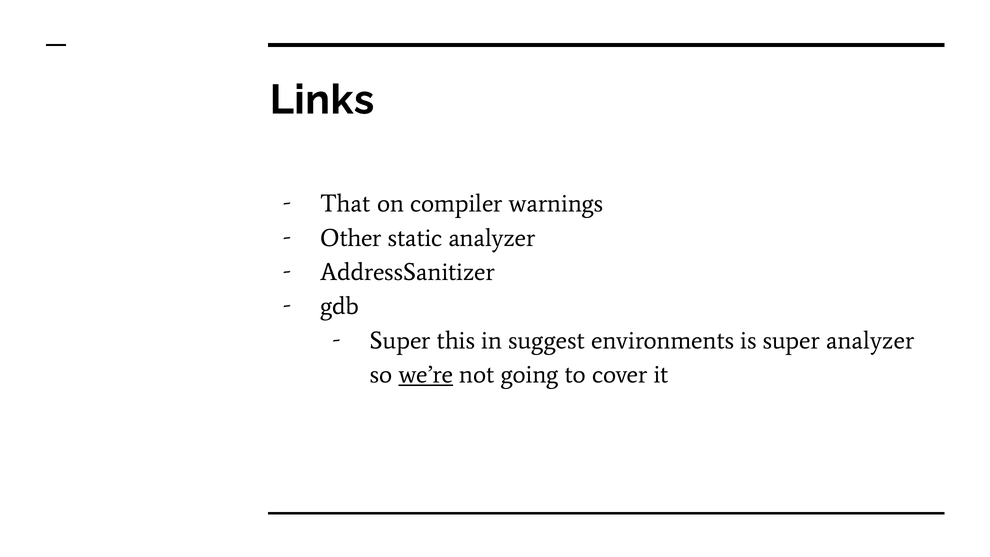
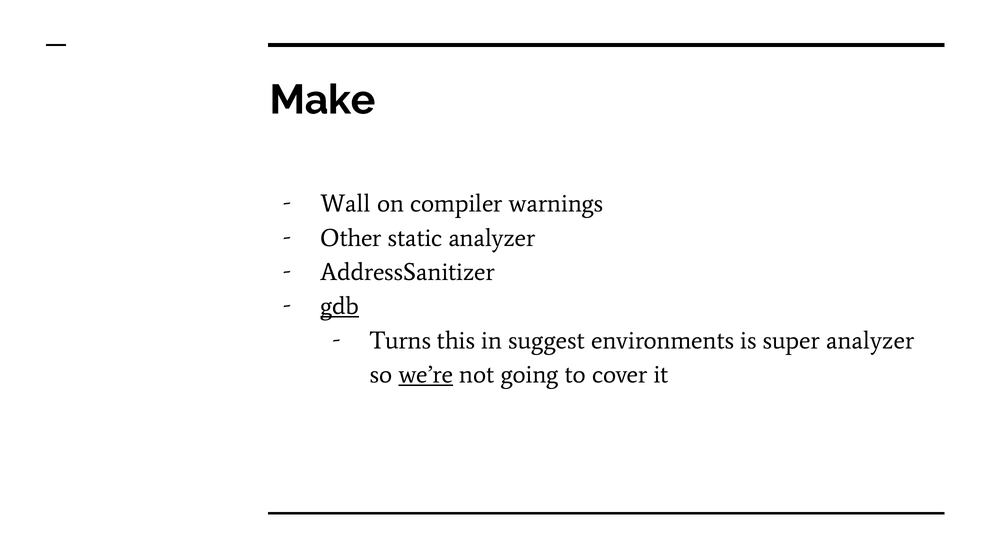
Links: Links -> Make
That: That -> Wall
gdb underline: none -> present
Super at (400, 340): Super -> Turns
